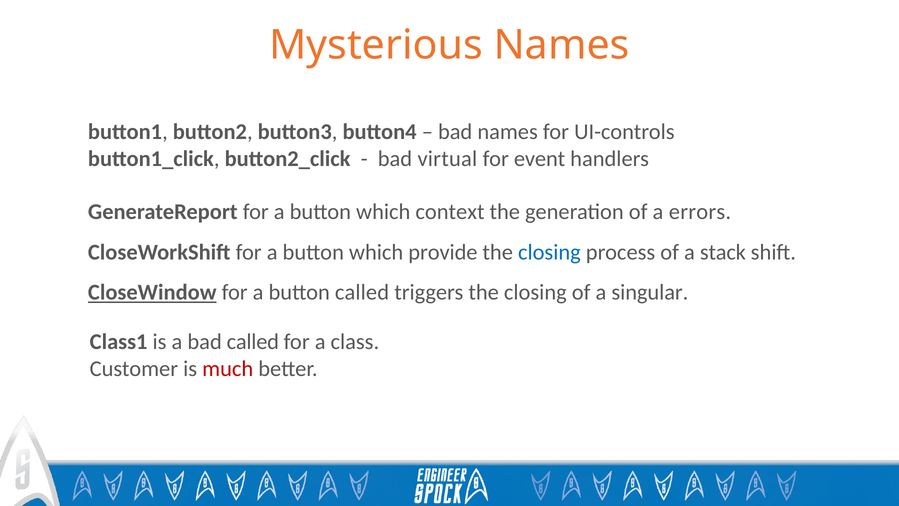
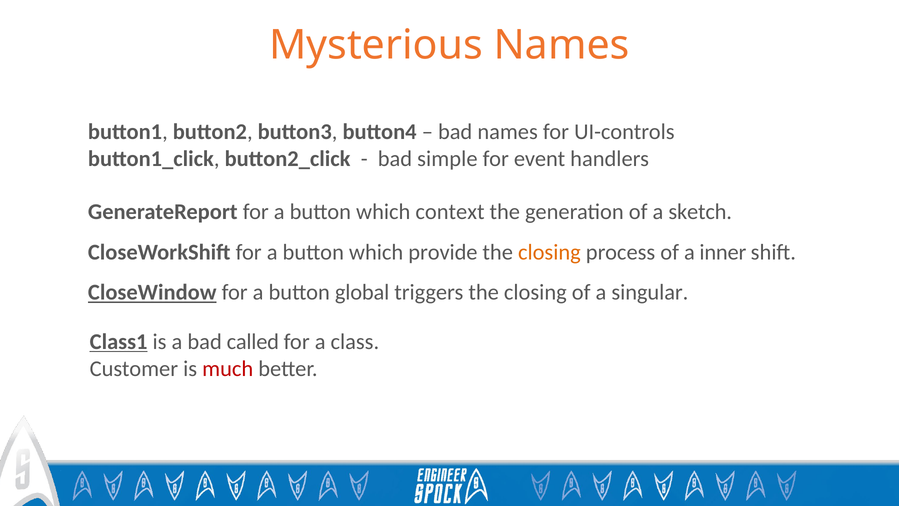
virtual: virtual -> simple
errors: errors -> sketch
closing at (549, 252) colour: blue -> orange
stack: stack -> inner
button called: called -> global
Class1 underline: none -> present
